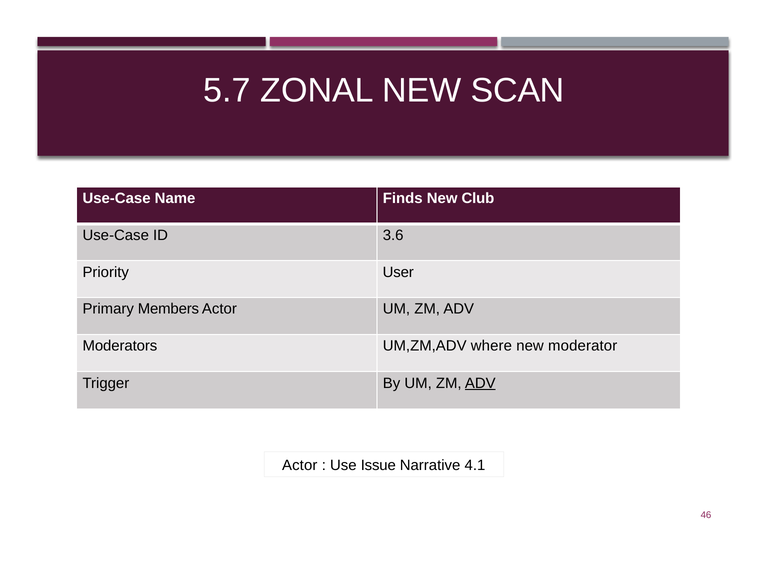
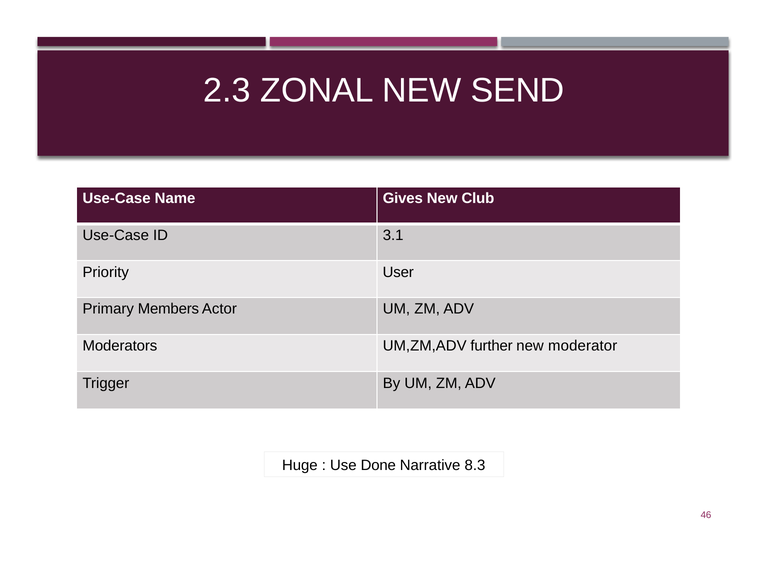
5.7: 5.7 -> 2.3
SCAN: SCAN -> SEND
Finds: Finds -> Gives
3.6: 3.6 -> 3.1
where: where -> further
ADV at (480, 383) underline: present -> none
Actor at (300, 465): Actor -> Huge
Issue: Issue -> Done
4.1: 4.1 -> 8.3
